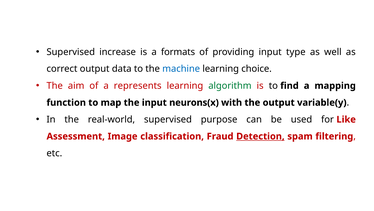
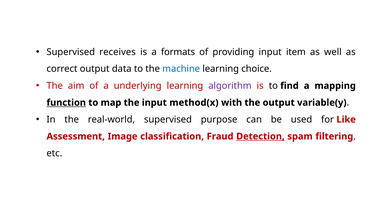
increase: increase -> receives
type: type -> item
represents: represents -> underlying
algorithm colour: green -> purple
function underline: none -> present
neurons(x: neurons(x -> method(x
